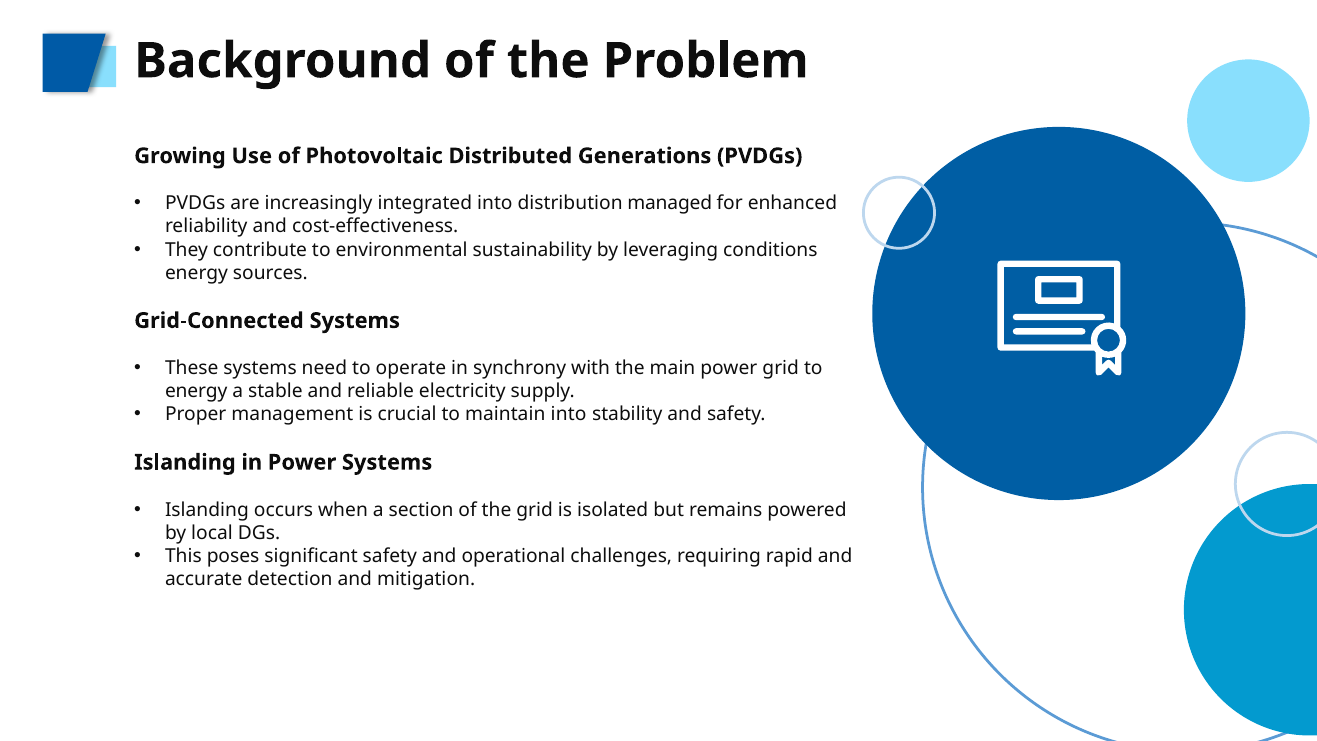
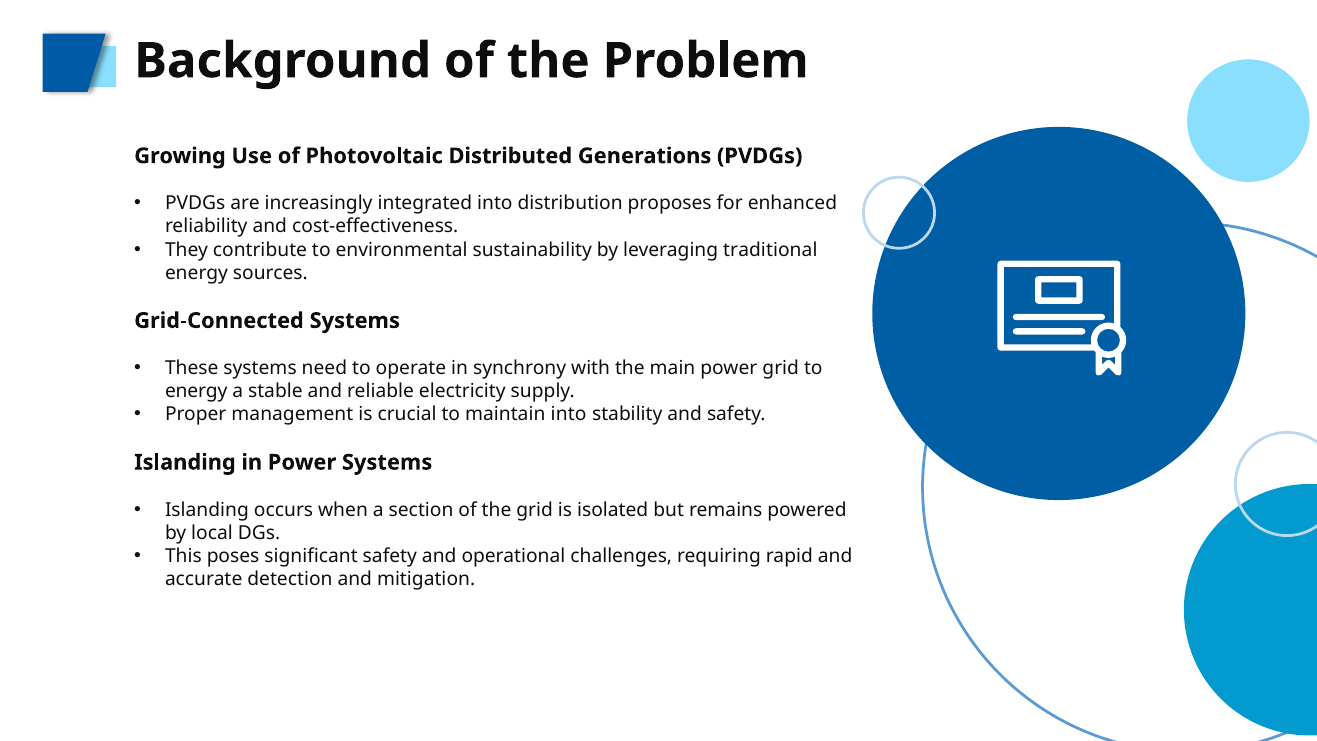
managed: managed -> proposes
conditions: conditions -> traditional
